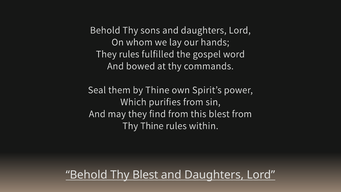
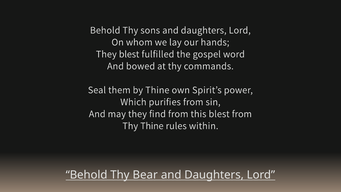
They rules: rules -> blest
Thy Blest: Blest -> Bear
